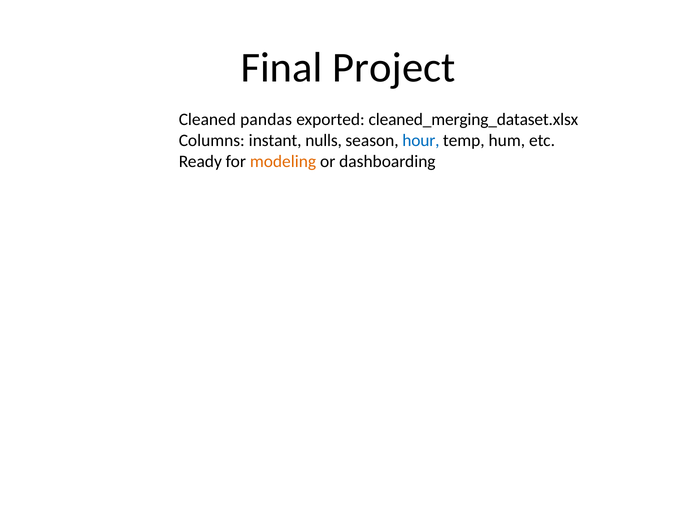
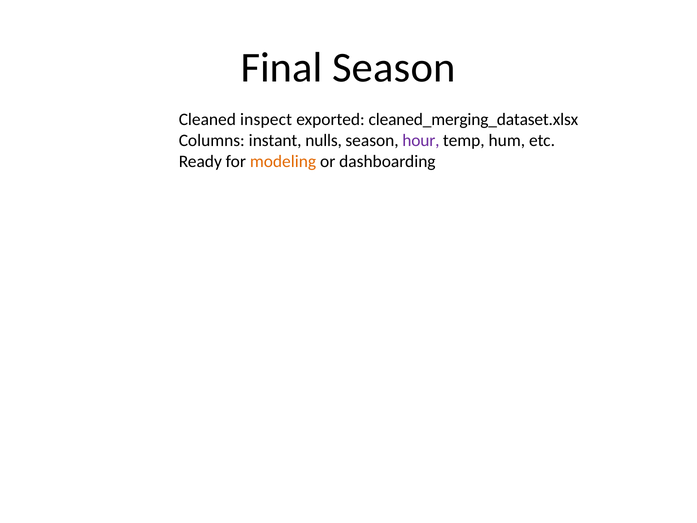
Final Project: Project -> Season
pandas: pandas -> inspect
hour colour: blue -> purple
